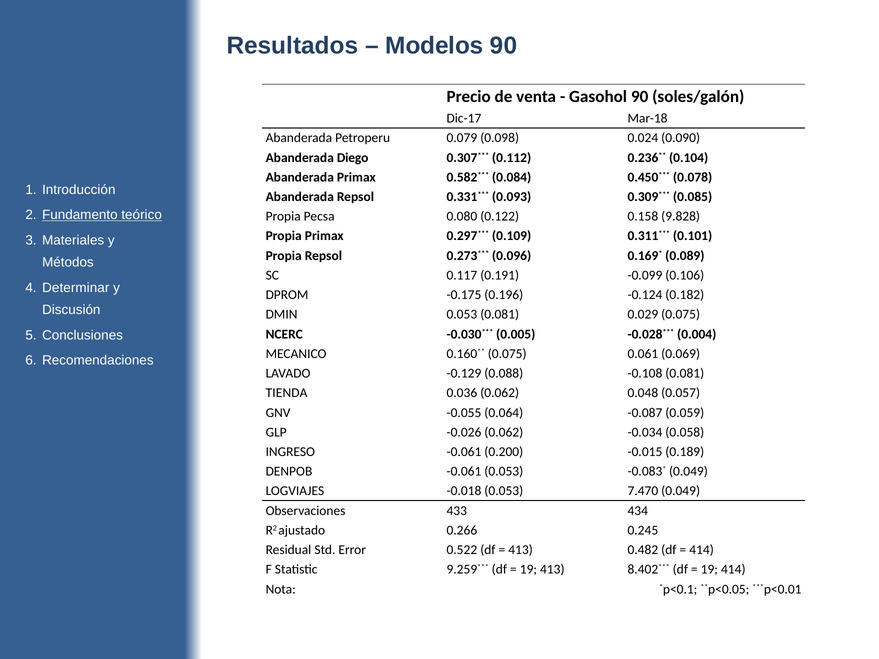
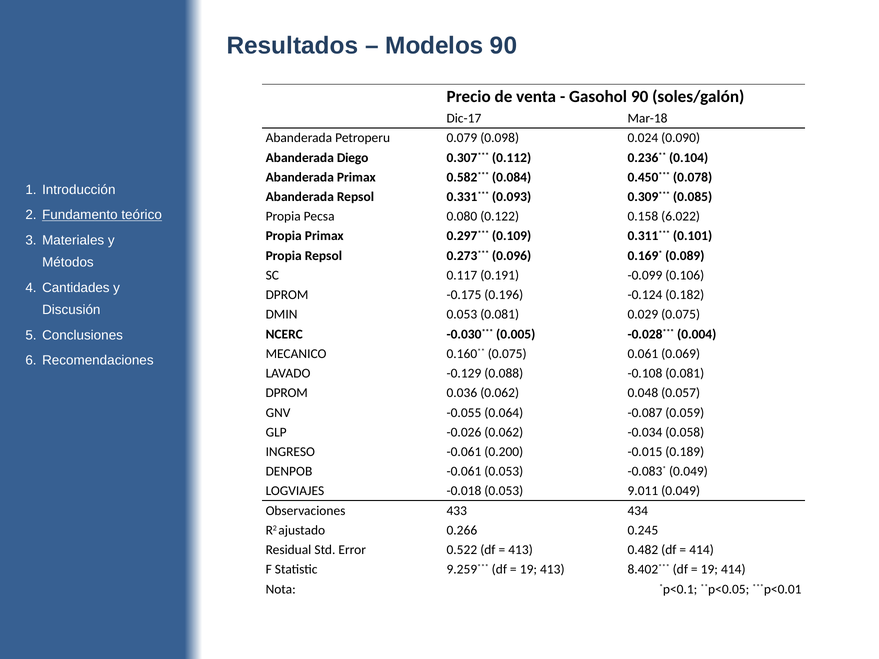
9.828: 9.828 -> 6.022
Determinar: Determinar -> Cantidades
TIENDA at (287, 393): TIENDA -> DPROM
7.470: 7.470 -> 9.011
